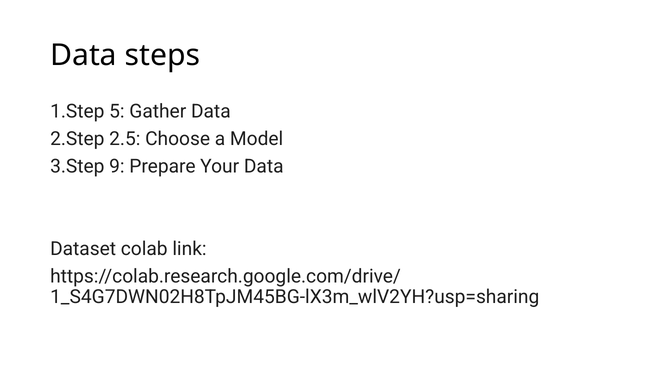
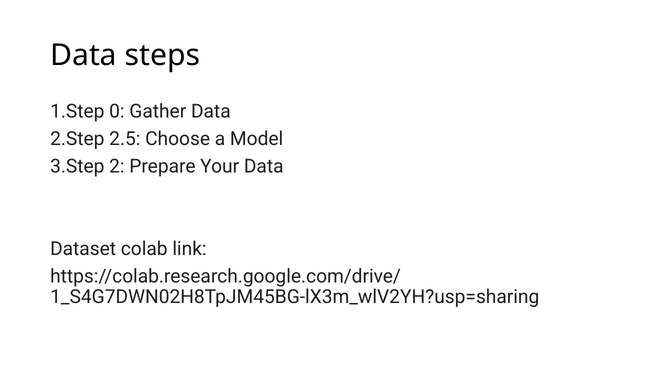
5: 5 -> 0
9: 9 -> 2
